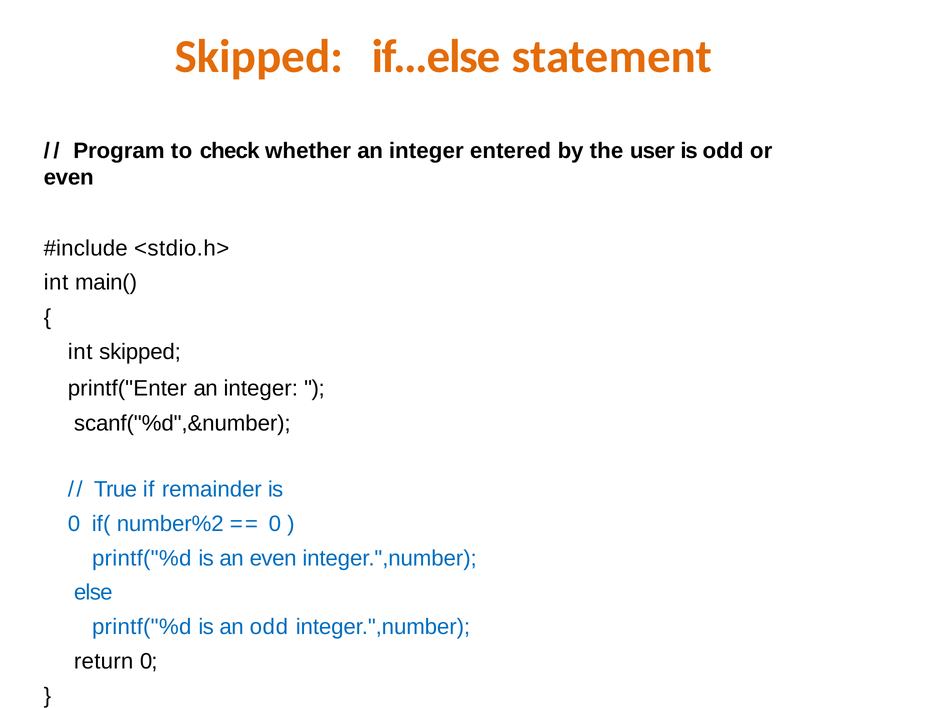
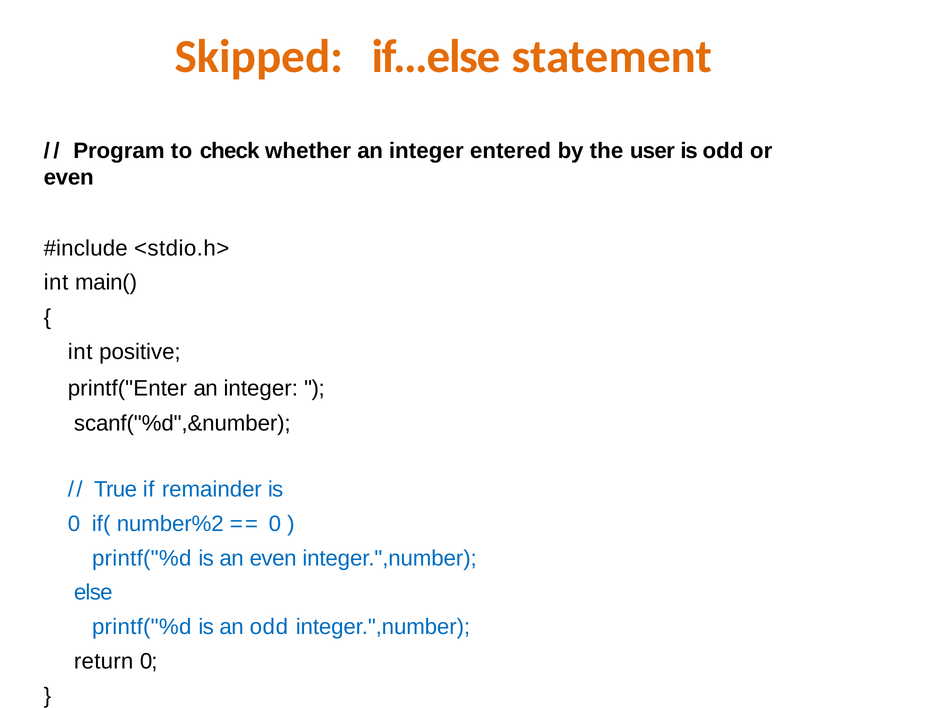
int skipped: skipped -> positive
